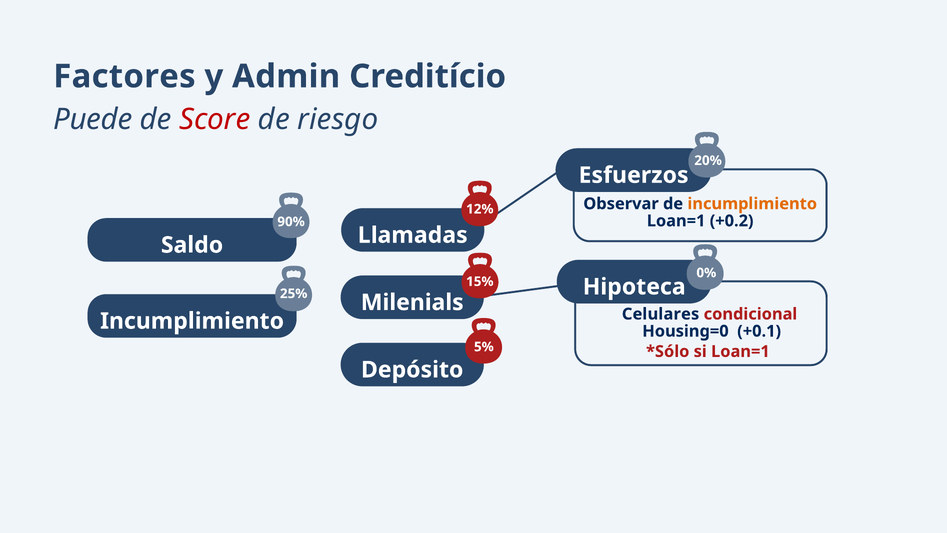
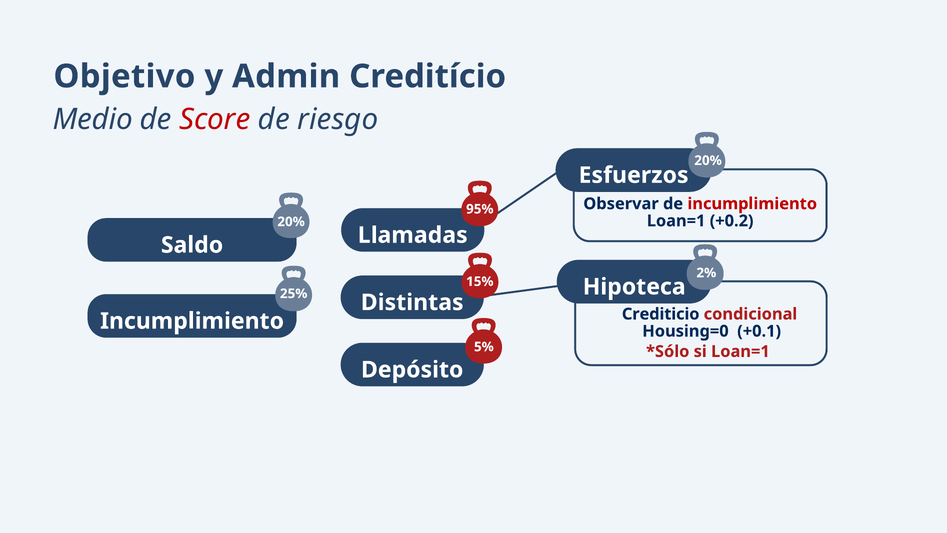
Factores: Factores -> Objetivo
Puede: Puede -> Medio
incumplimiento at (752, 204) colour: orange -> red
12%: 12% -> 95%
90% at (291, 222): 90% -> 20%
0%: 0% -> 2%
Milenials: Milenials -> Distintas
Celulares: Celulares -> Crediticio
